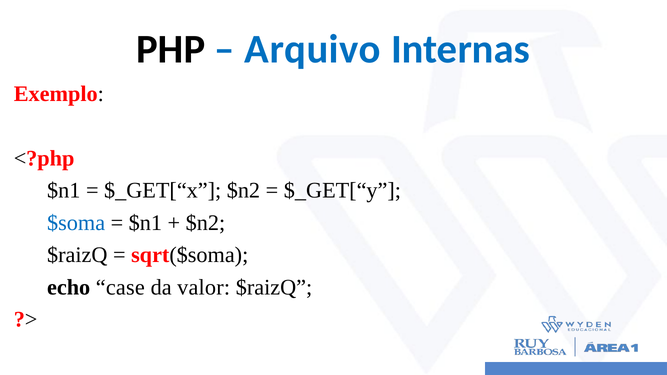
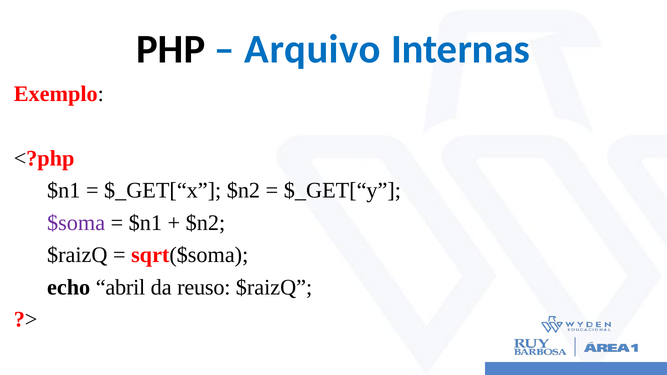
$soma colour: blue -> purple
case: case -> abril
valor: valor -> reuso
